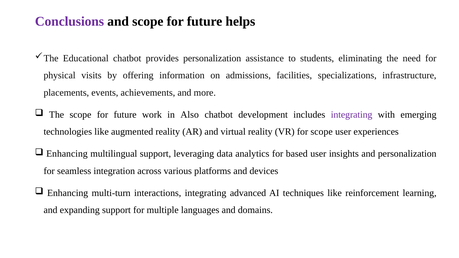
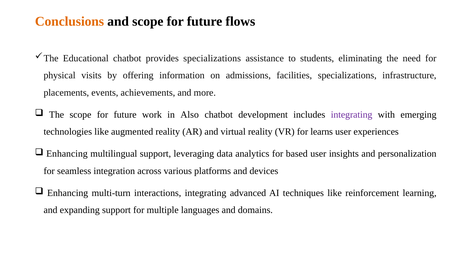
Conclusions colour: purple -> orange
helps: helps -> flows
provides personalization: personalization -> specializations
for scope: scope -> learns
